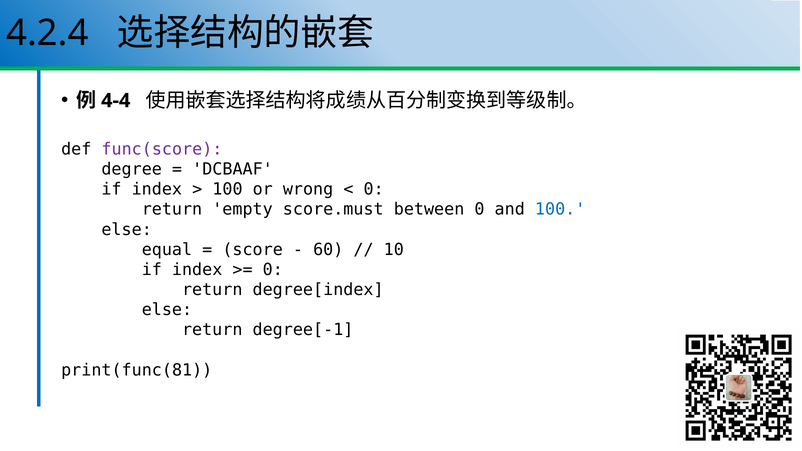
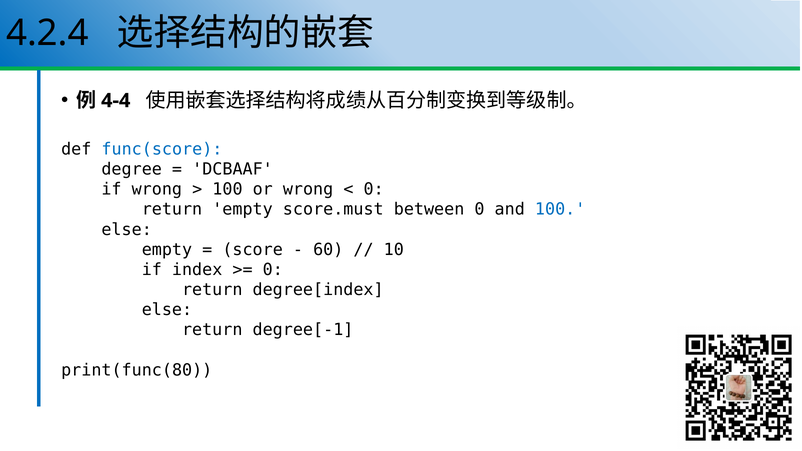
func(score colour: purple -> blue
index at (157, 189): index -> wrong
equal at (167, 250): equal -> empty
print(func(81: print(func(81 -> print(func(80
